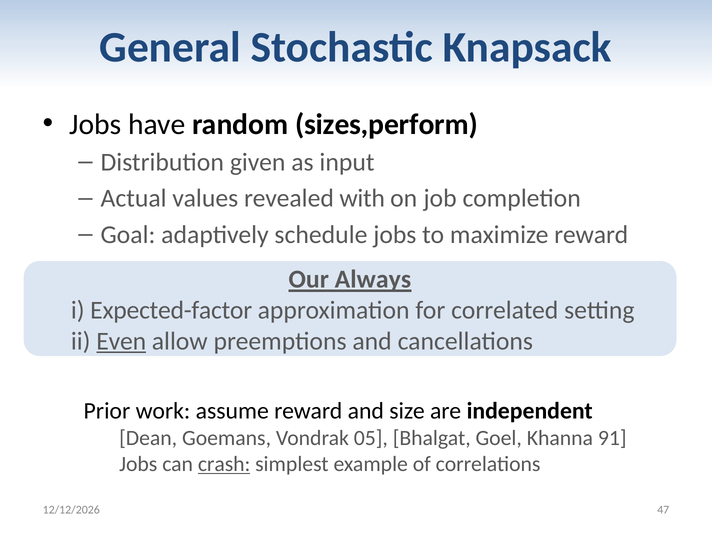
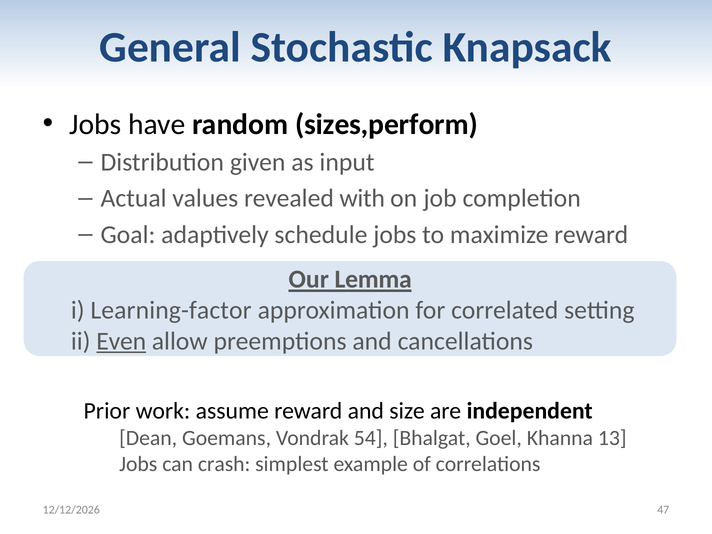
Always: Always -> Lemma
Expected-factor: Expected-factor -> Learning-factor
05: 05 -> 54
91: 91 -> 13
crash underline: present -> none
